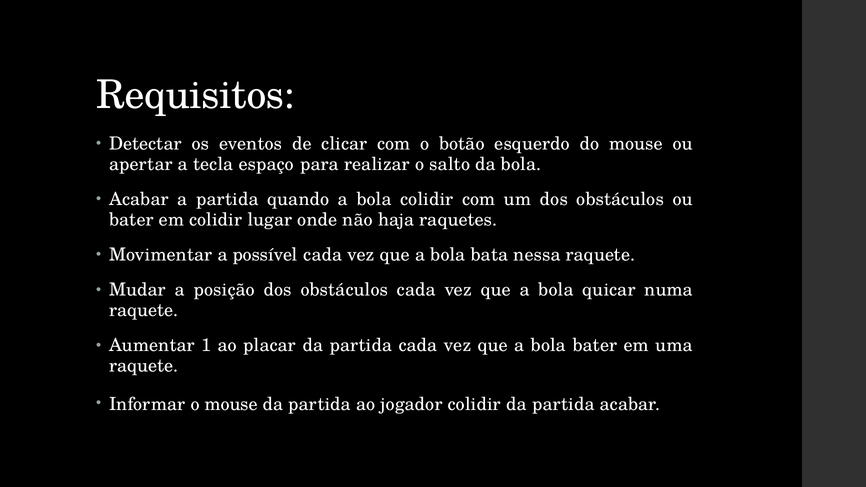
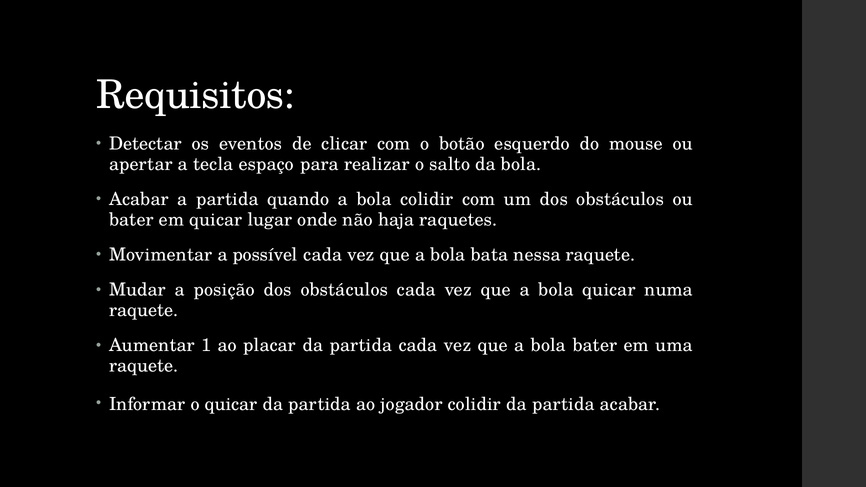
em colidir: colidir -> quicar
o mouse: mouse -> quicar
